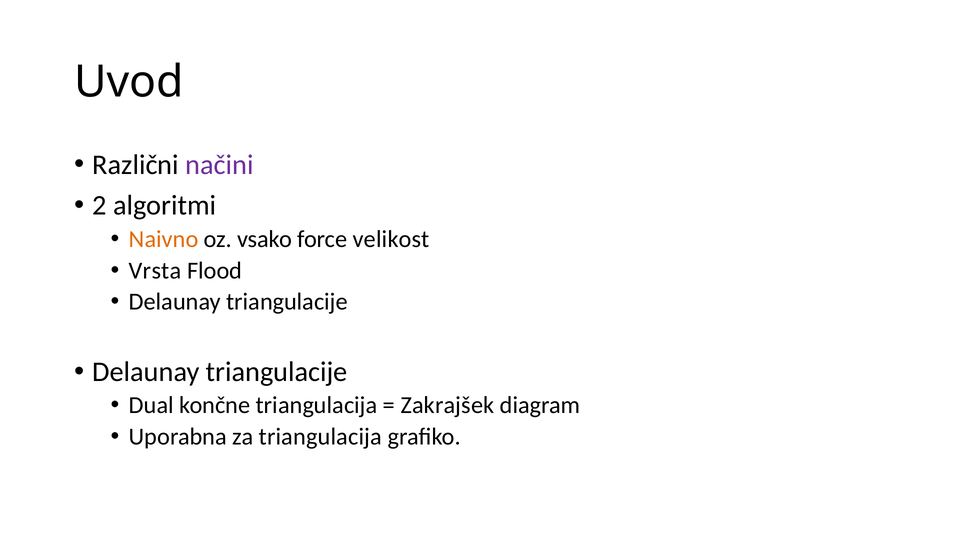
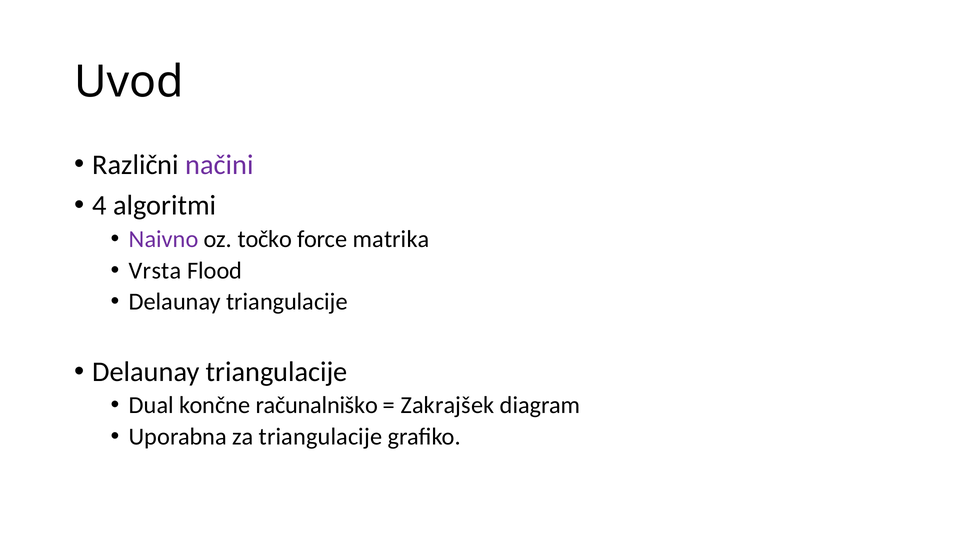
2: 2 -> 4
Naivno colour: orange -> purple
vsako: vsako -> točko
velikost: velikost -> matrika
končne triangulacija: triangulacija -> računalniško
za triangulacija: triangulacija -> triangulacije
